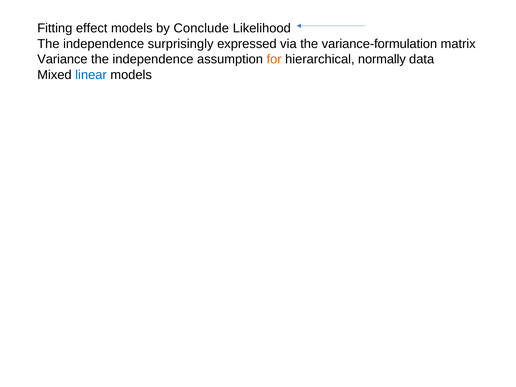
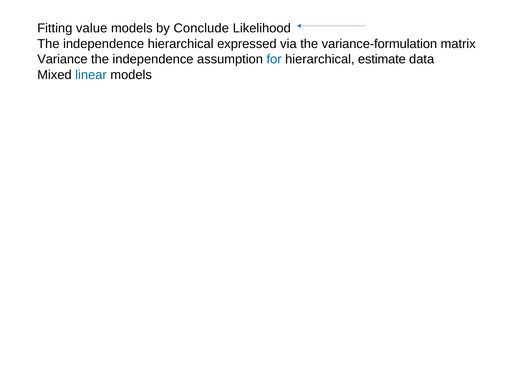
effect: effect -> value
independence surprisingly: surprisingly -> hierarchical
for colour: orange -> blue
normally: normally -> estimate
